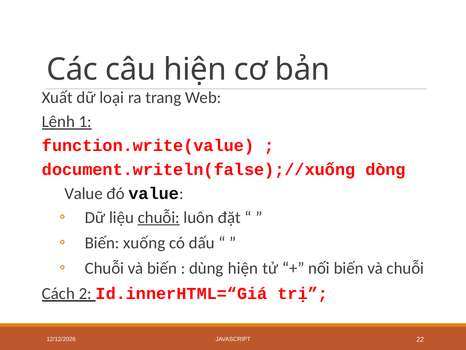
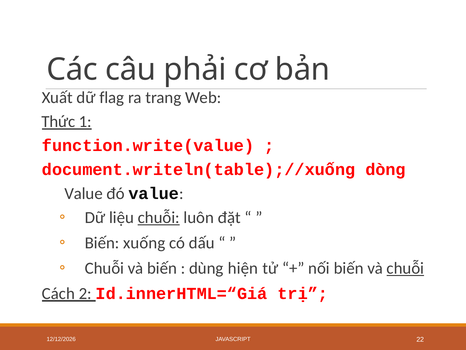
câu hiện: hiện -> phải
loại: loại -> flag
Lệnh: Lệnh -> Thức
document.writeln(false);//xuống: document.writeln(false);//xuống -> document.writeln(table);//xuống
chuỗi at (405, 268) underline: none -> present
